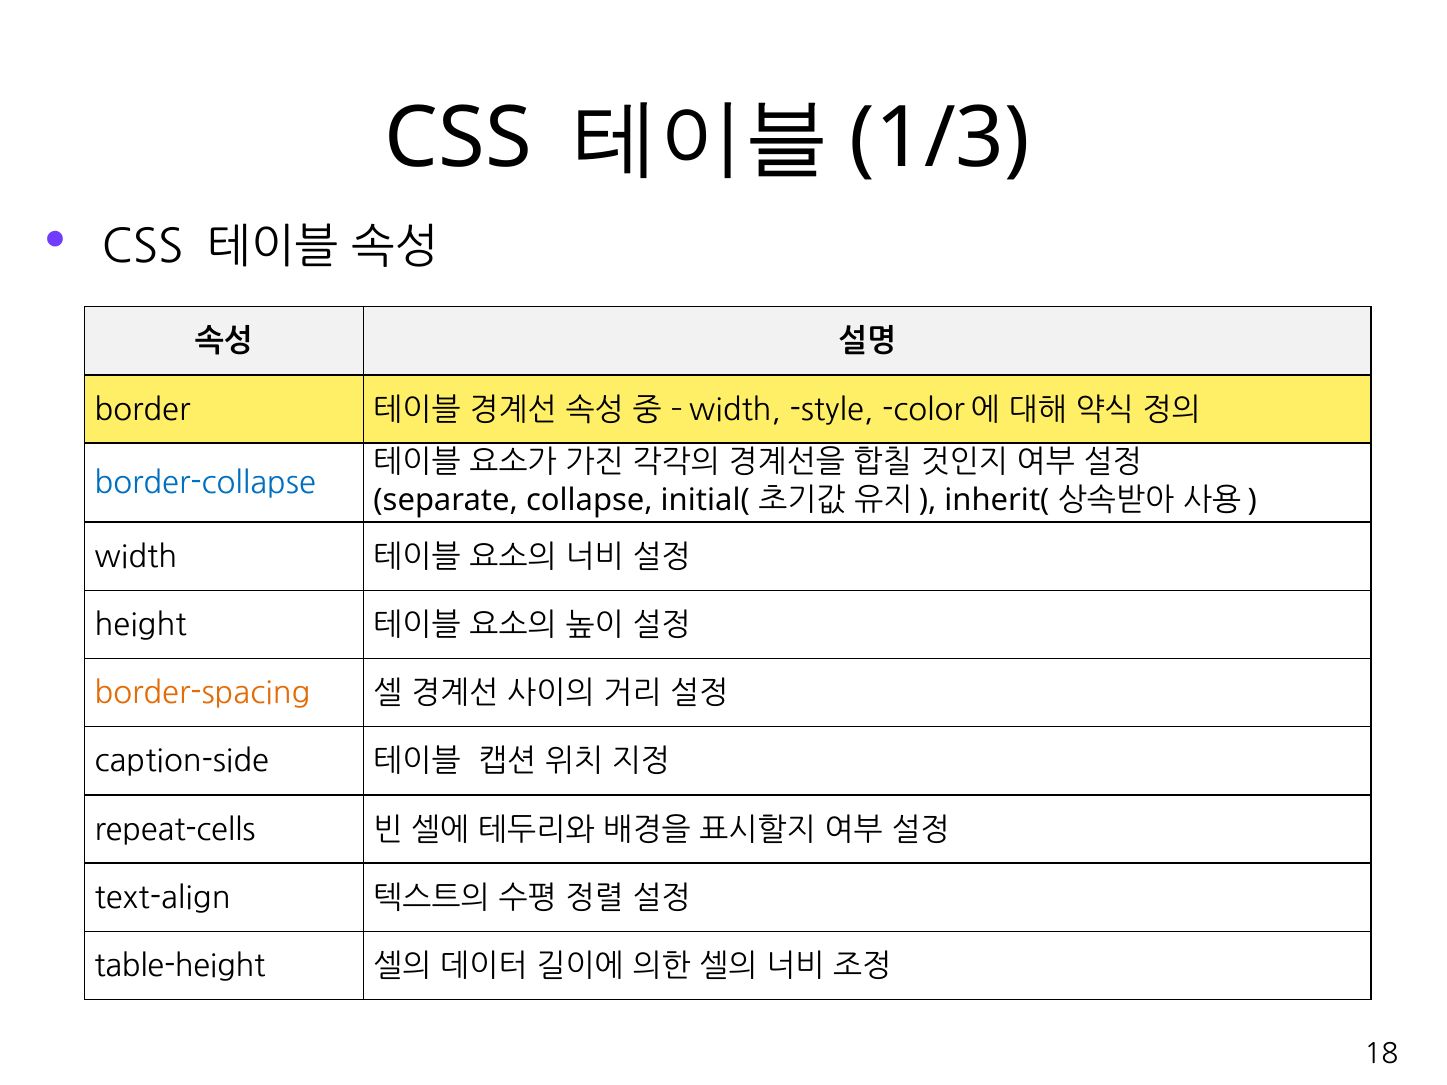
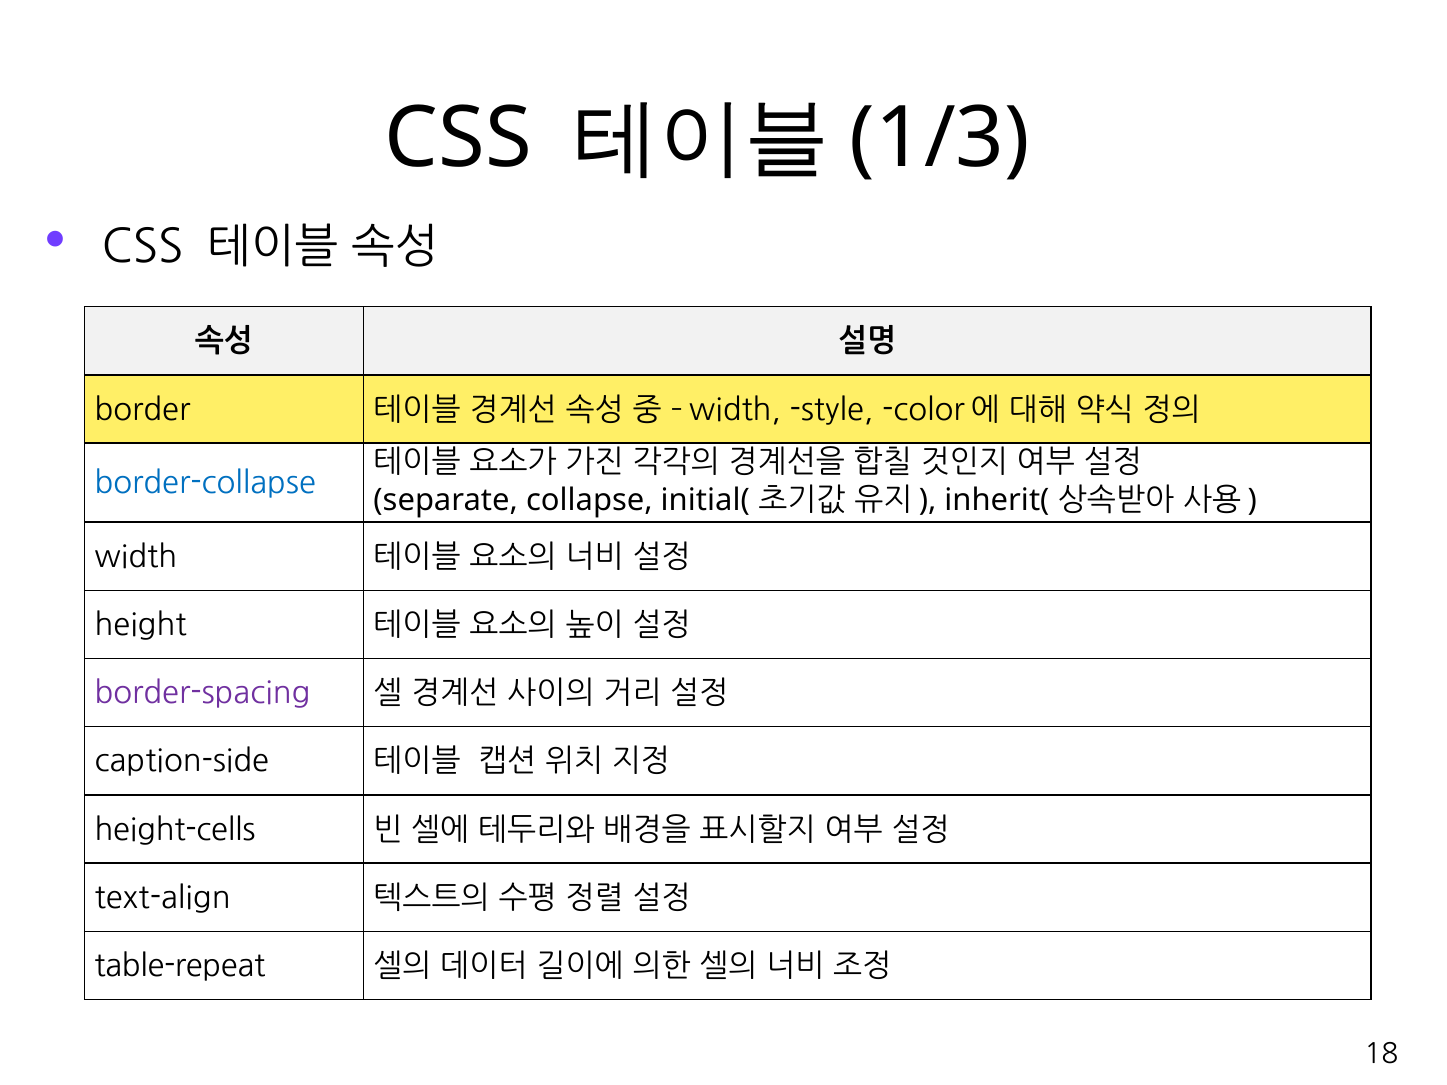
border-spacing colour: orange -> purple
repeat-cells: repeat-cells -> height-cells
table-height: table-height -> table-repeat
